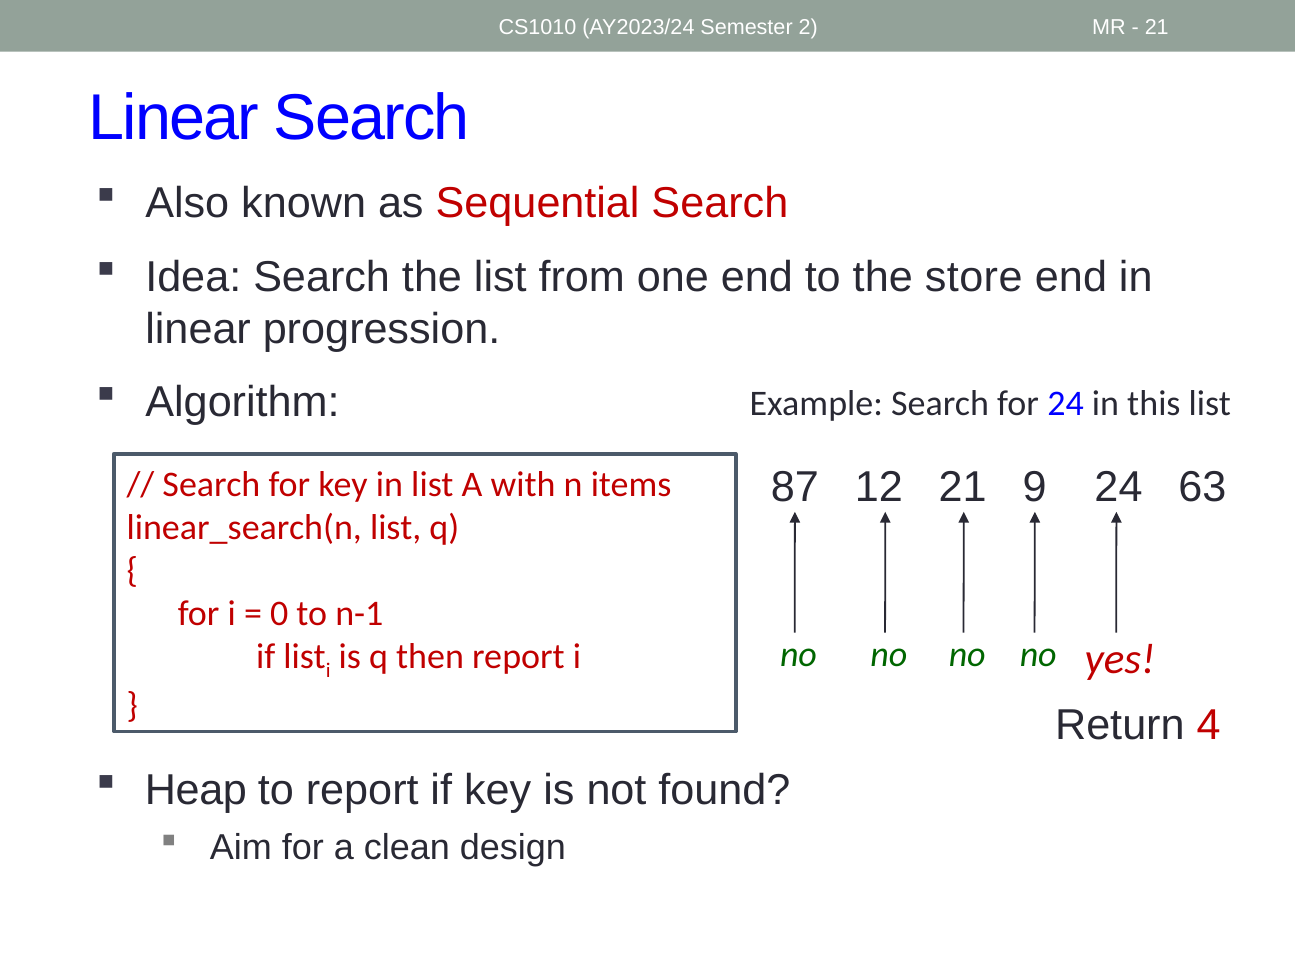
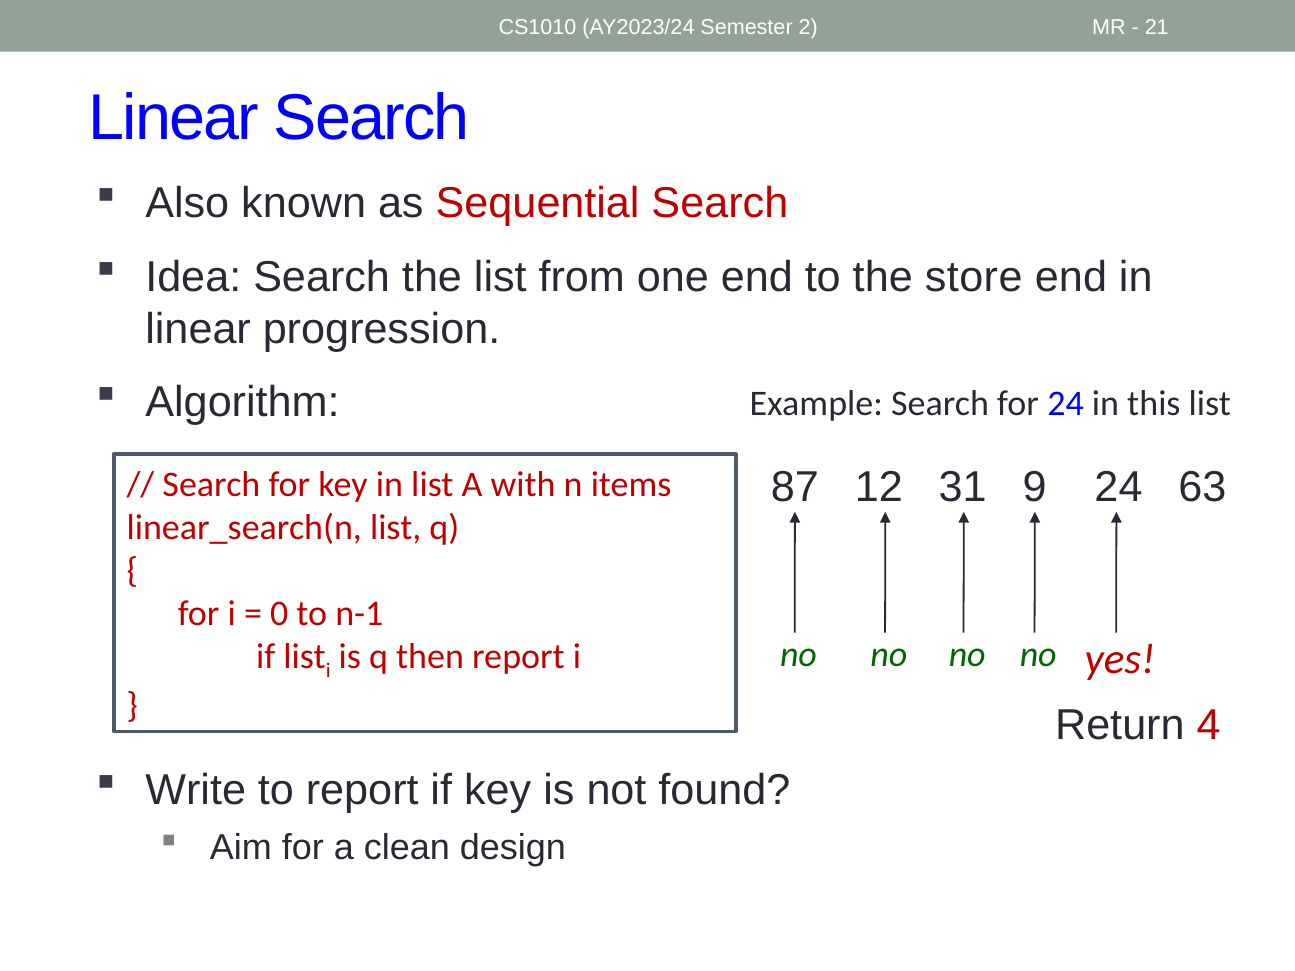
12 21: 21 -> 31
Heap: Heap -> Write
